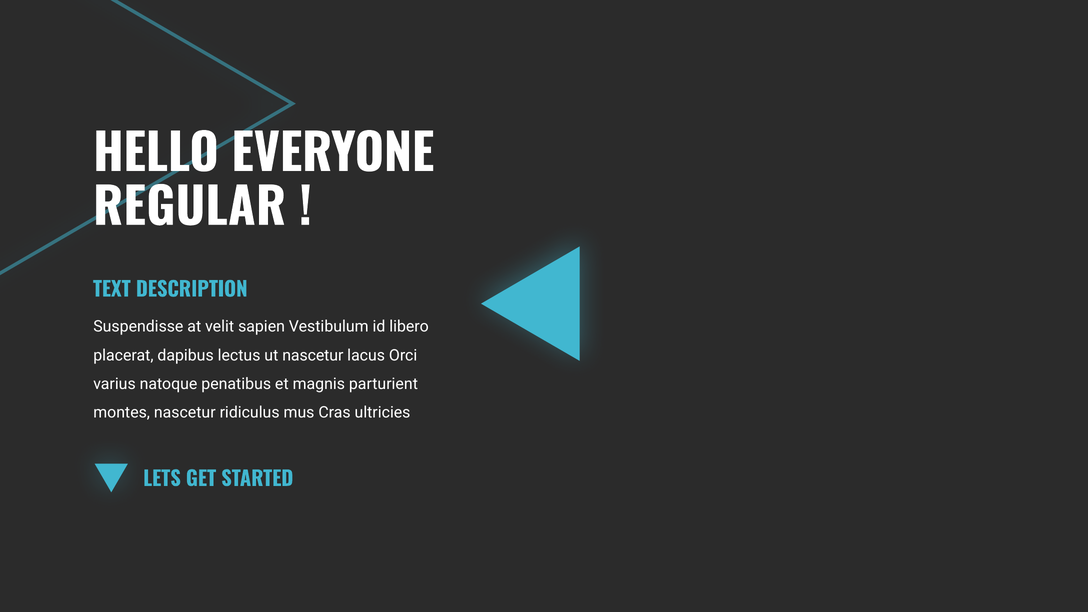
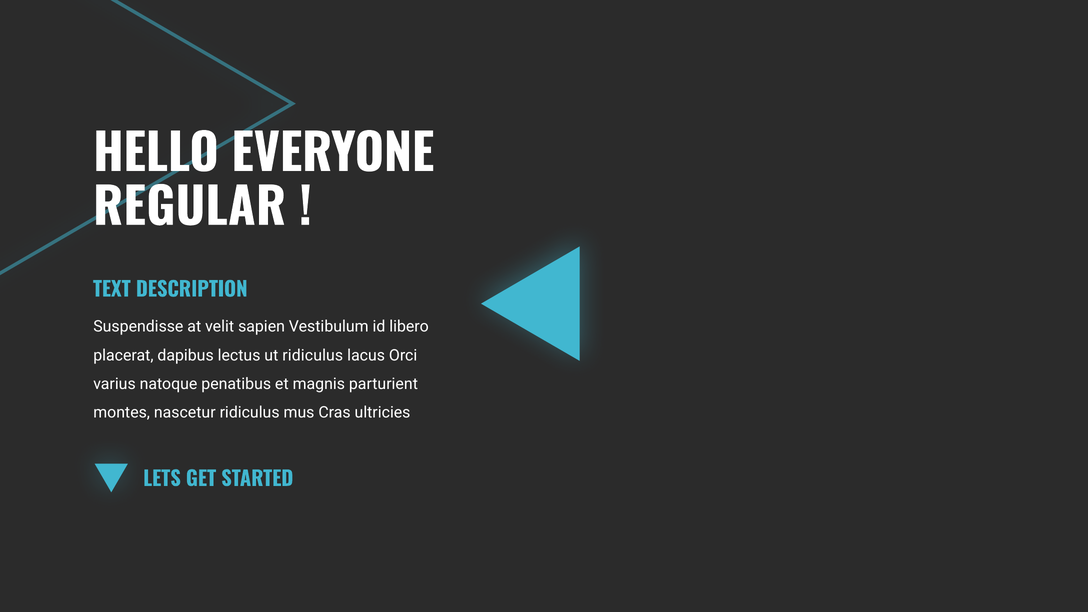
ut nascetur: nascetur -> ridiculus
